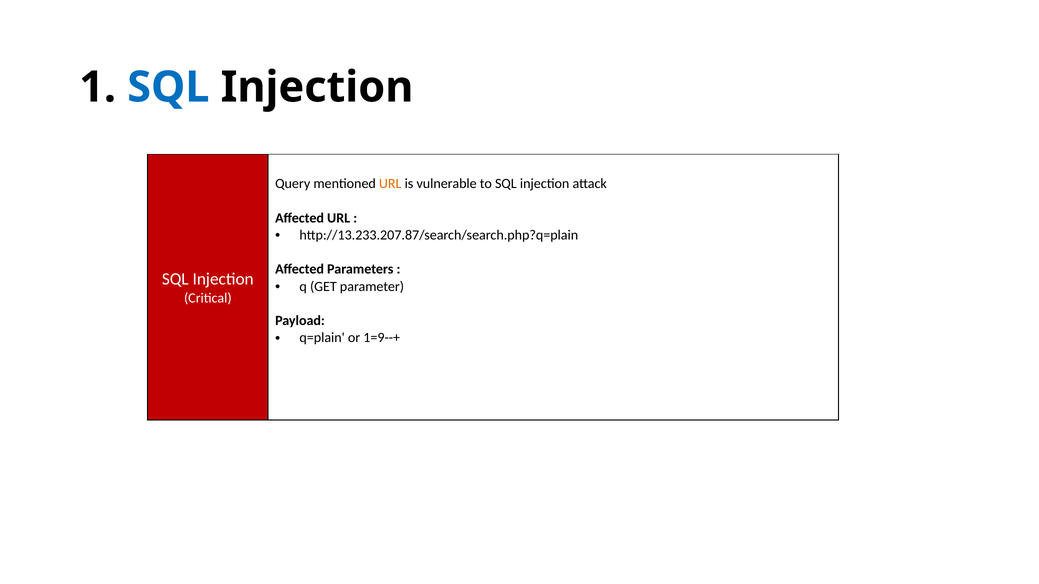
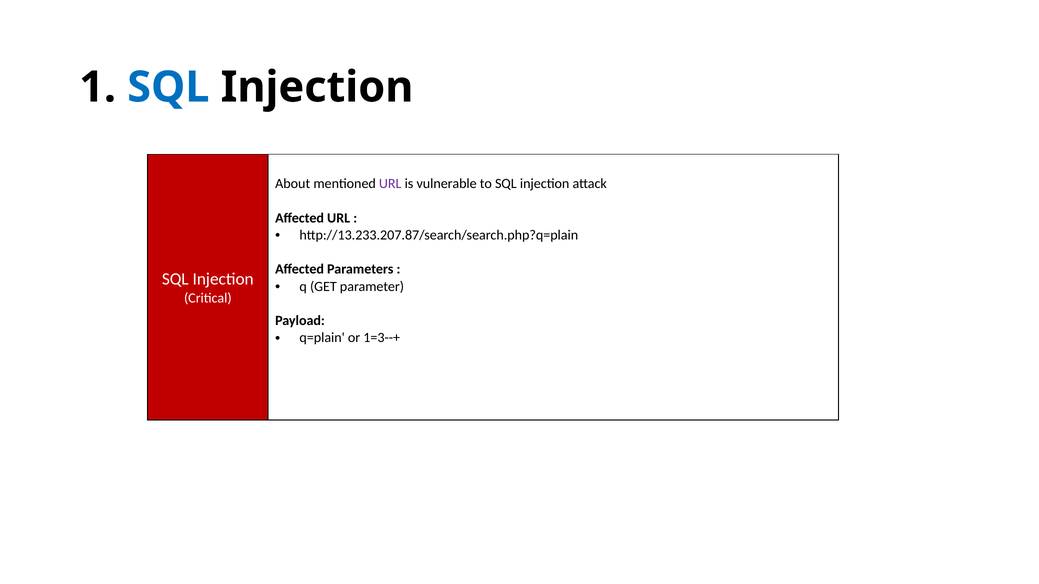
Query: Query -> About
URL at (390, 184) colour: orange -> purple
1=9--+: 1=9--+ -> 1=3--+
